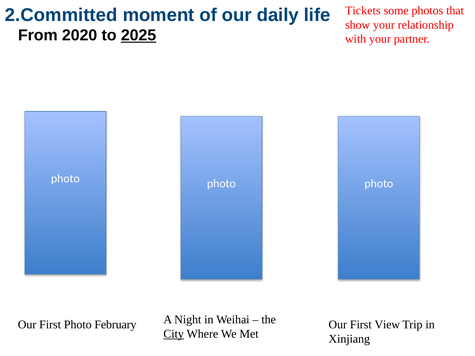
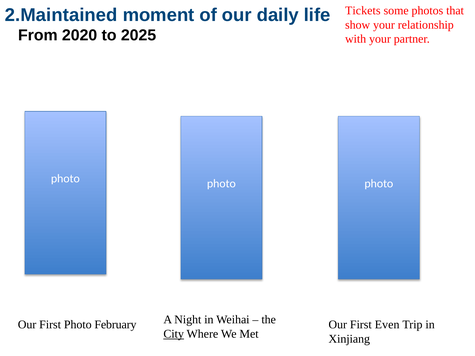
2.Committed: 2.Committed -> 2.Maintained
2025 underline: present -> none
View: View -> Even
